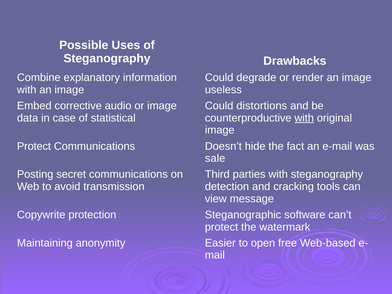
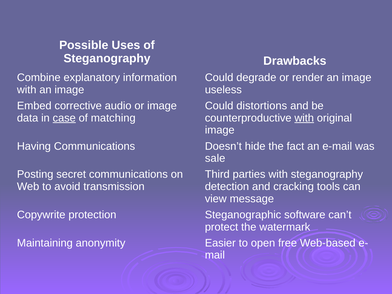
case underline: none -> present
statistical: statistical -> matching
Protect at (34, 146): Protect -> Having
